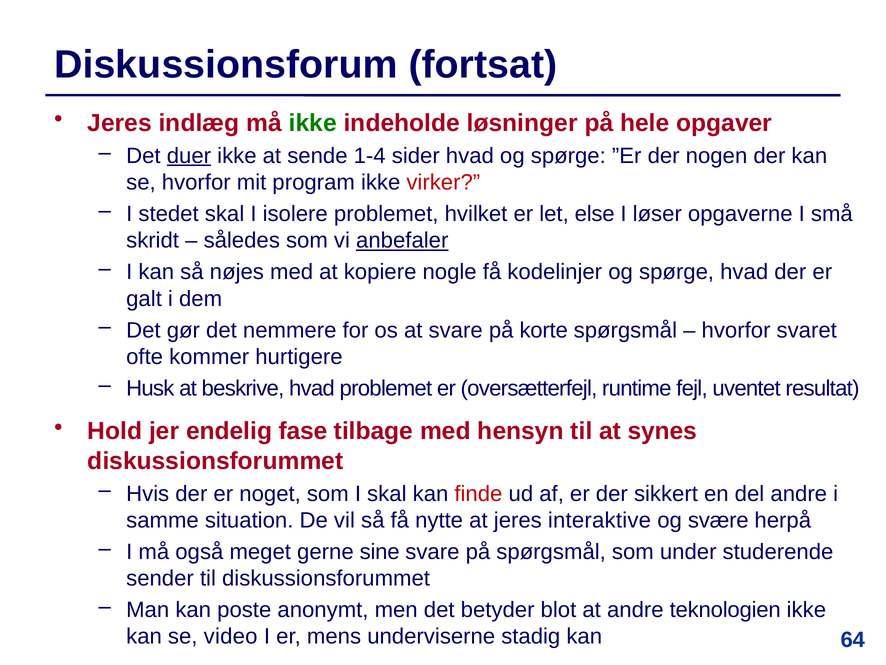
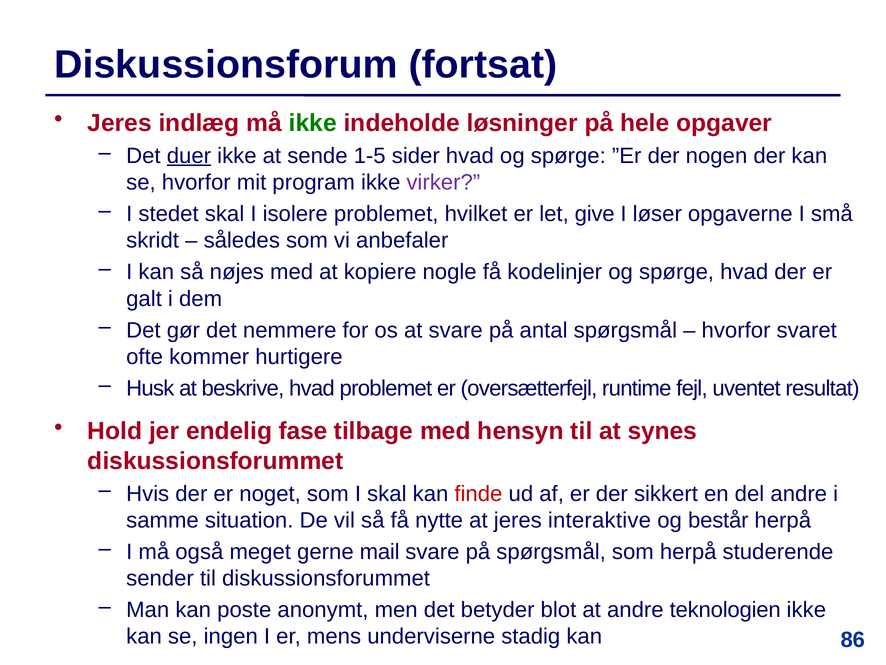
1-4: 1-4 -> 1-5
virker colour: red -> purple
else: else -> give
anbefaler underline: present -> none
korte: korte -> antal
svære: svære -> består
sine: sine -> mail
som under: under -> herpå
video: video -> ingen
64: 64 -> 86
